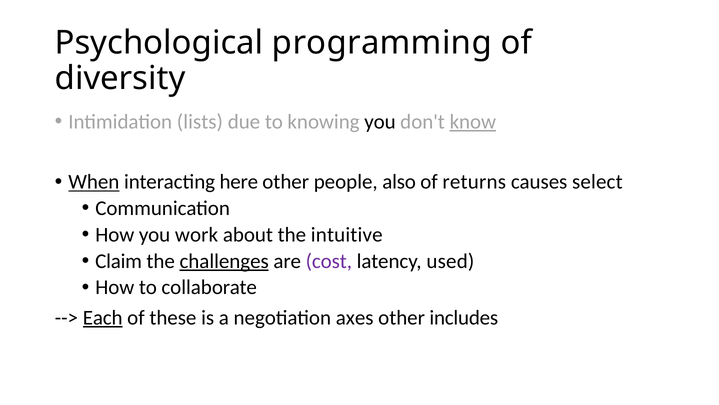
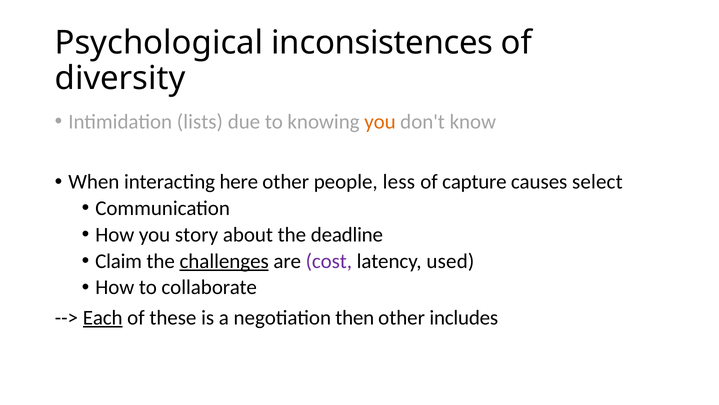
programming: programming -> inconsistences
you at (380, 122) colour: black -> orange
know underline: present -> none
When underline: present -> none
also: also -> less
returns: returns -> capture
work: work -> story
intuitive: intuitive -> deadline
axes: axes -> then
